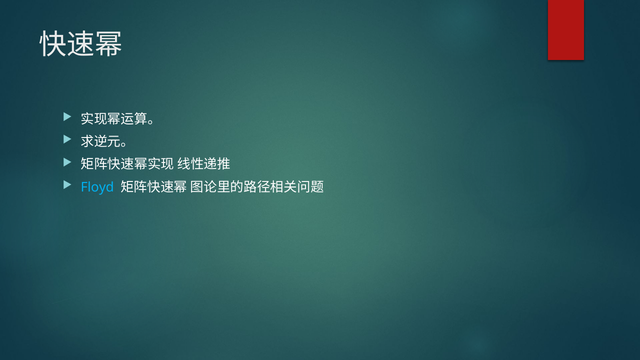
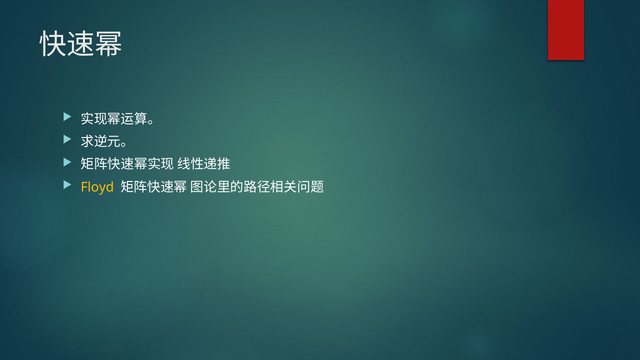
Floyd colour: light blue -> yellow
